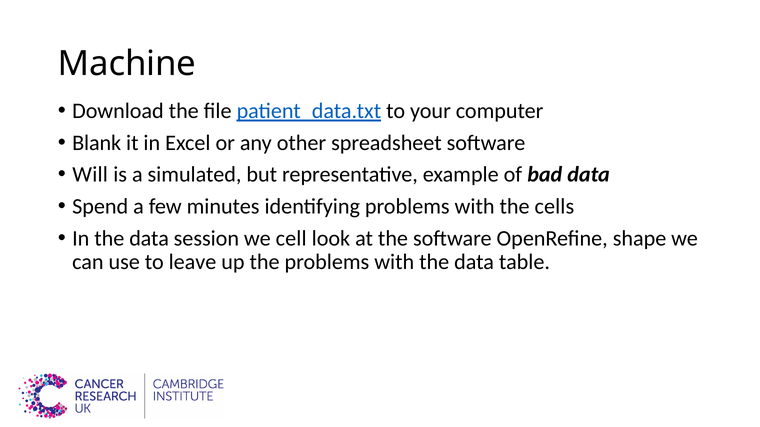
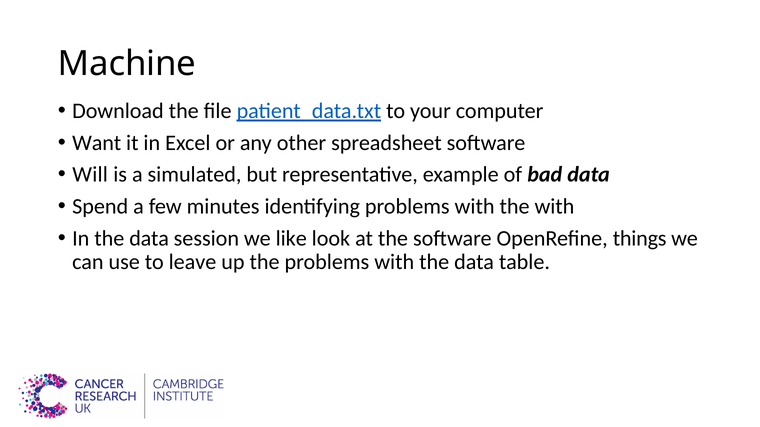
Blank: Blank -> Want
the cells: cells -> with
cell: cell -> like
shape: shape -> things
